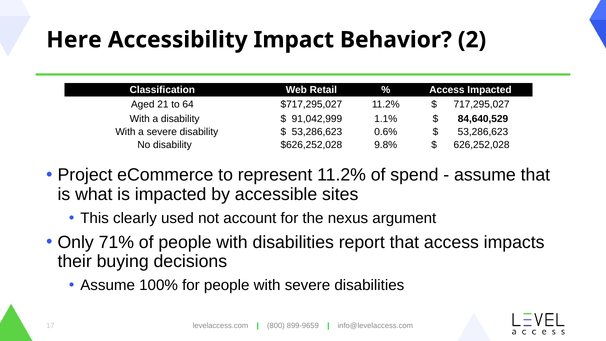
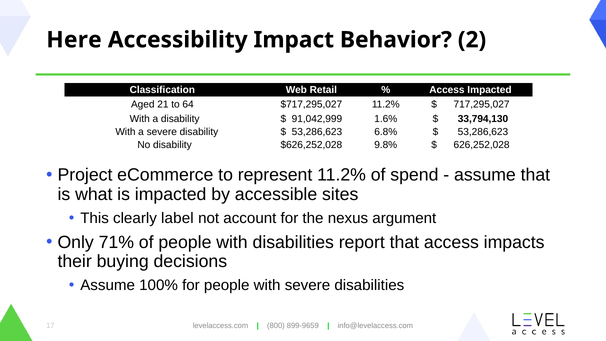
1.1%: 1.1% -> 1.6%
84,640,529: 84,640,529 -> 33,794,130
0.6%: 0.6% -> 6.8%
used: used -> label
